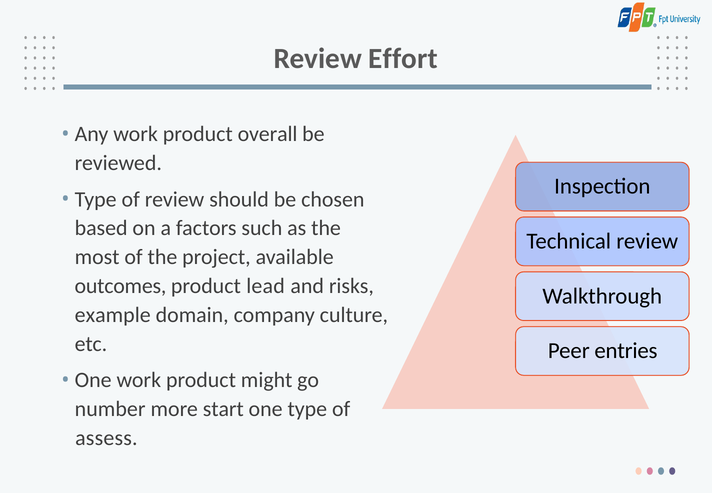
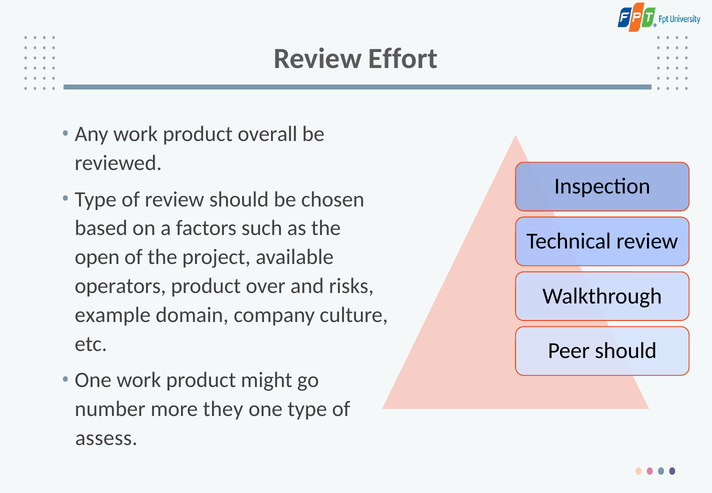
most: most -> open
outcomes: outcomes -> operators
lead: lead -> over
entries at (626, 351): entries -> should
start: start -> they
